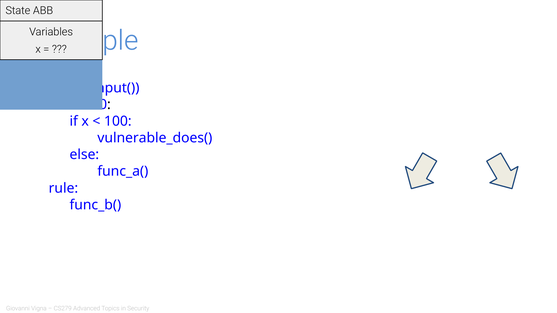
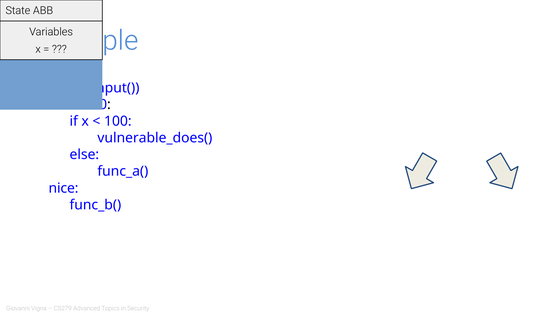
rule: rule -> nice
